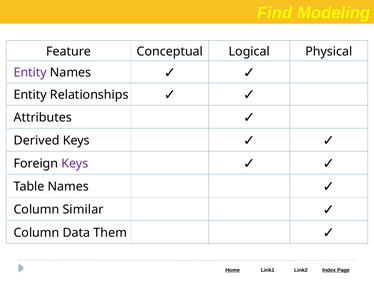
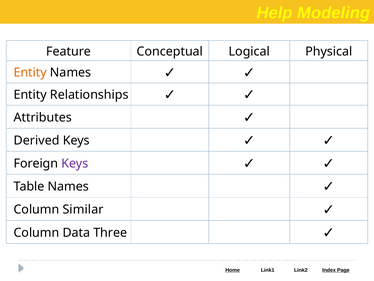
Find: Find -> Help
Entity at (30, 72) colour: purple -> orange
Them: Them -> Three
